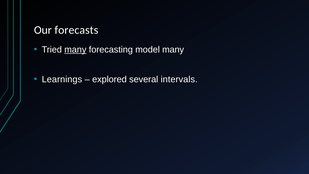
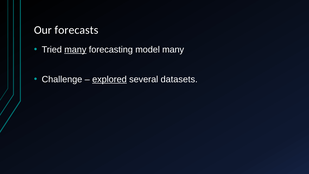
Learnings: Learnings -> Challenge
explored underline: none -> present
intervals: intervals -> datasets
